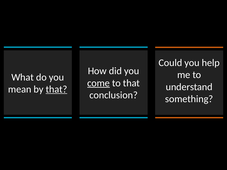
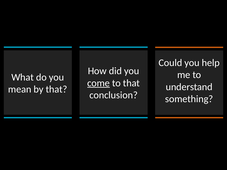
that at (56, 89) underline: present -> none
